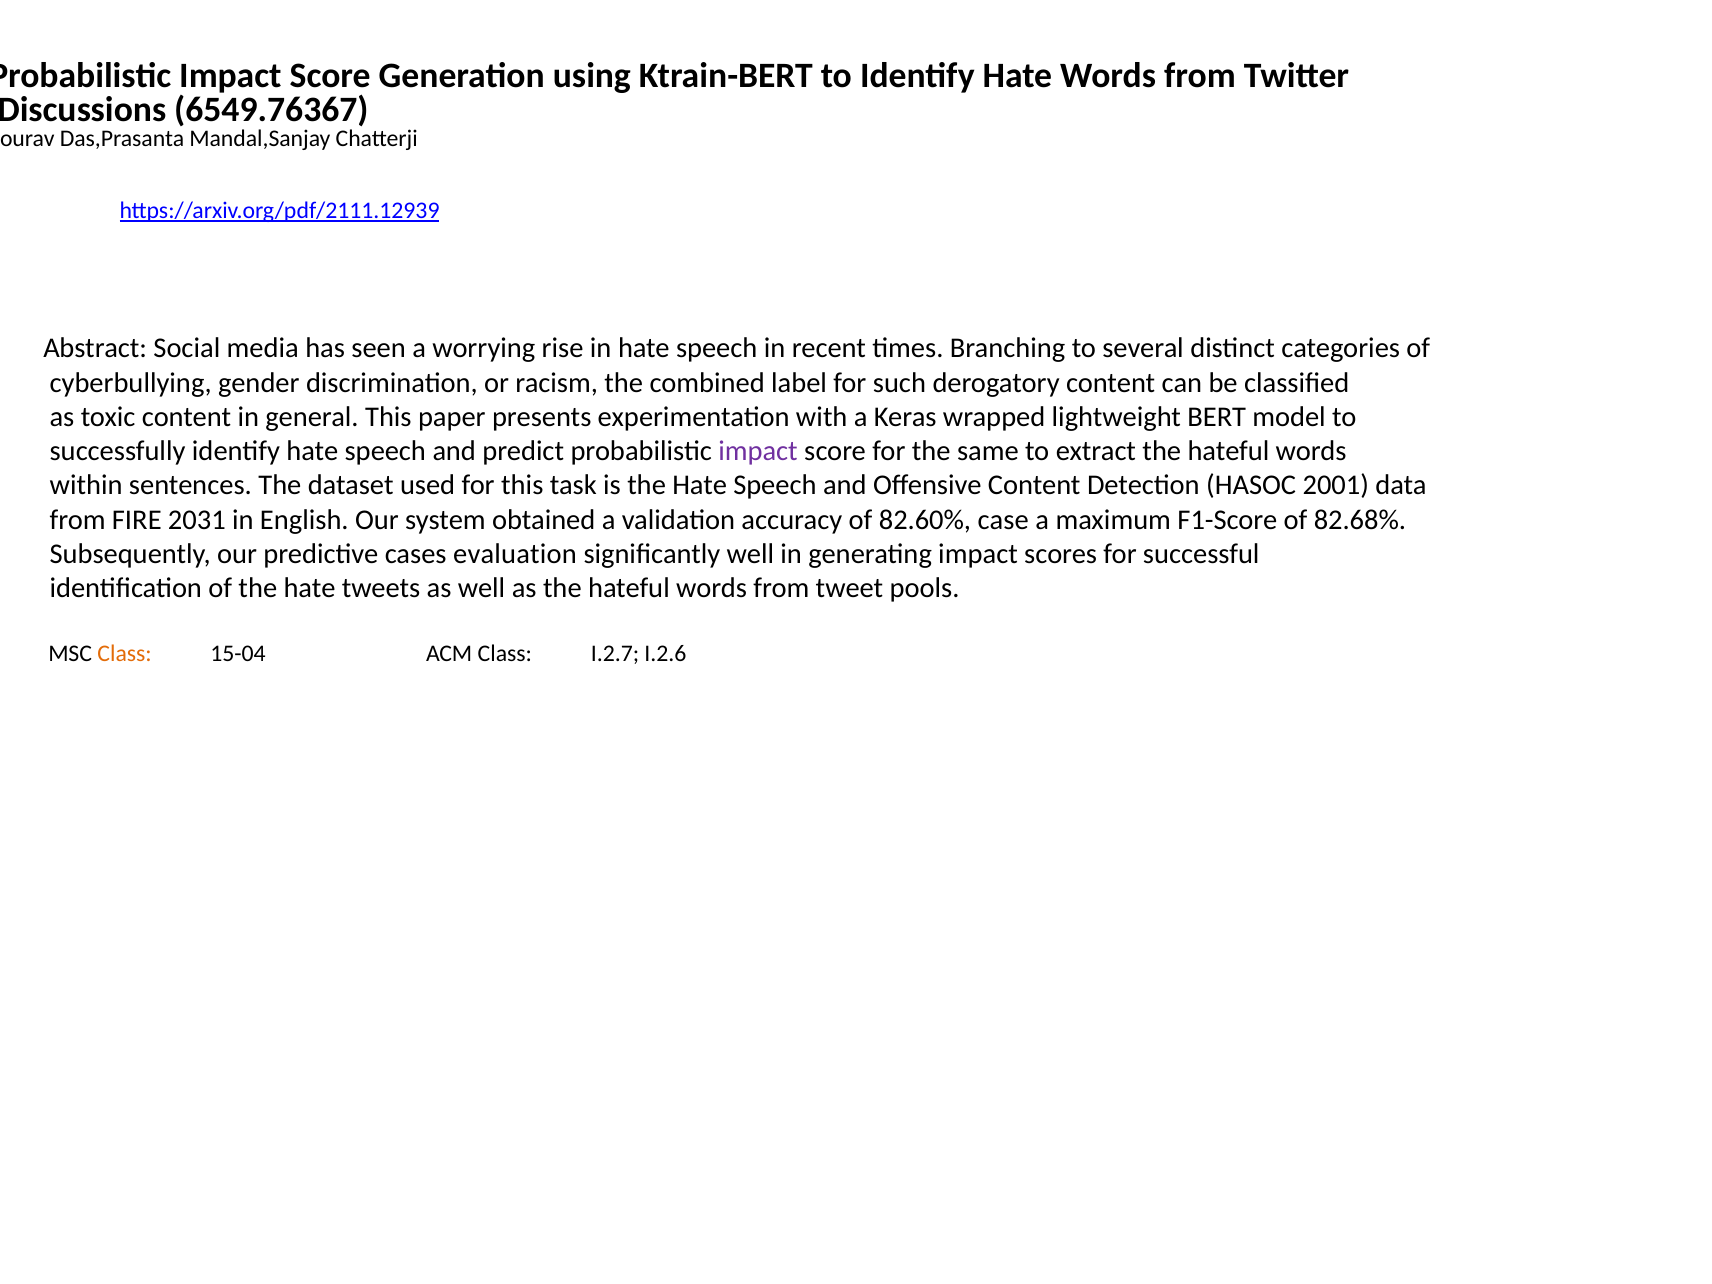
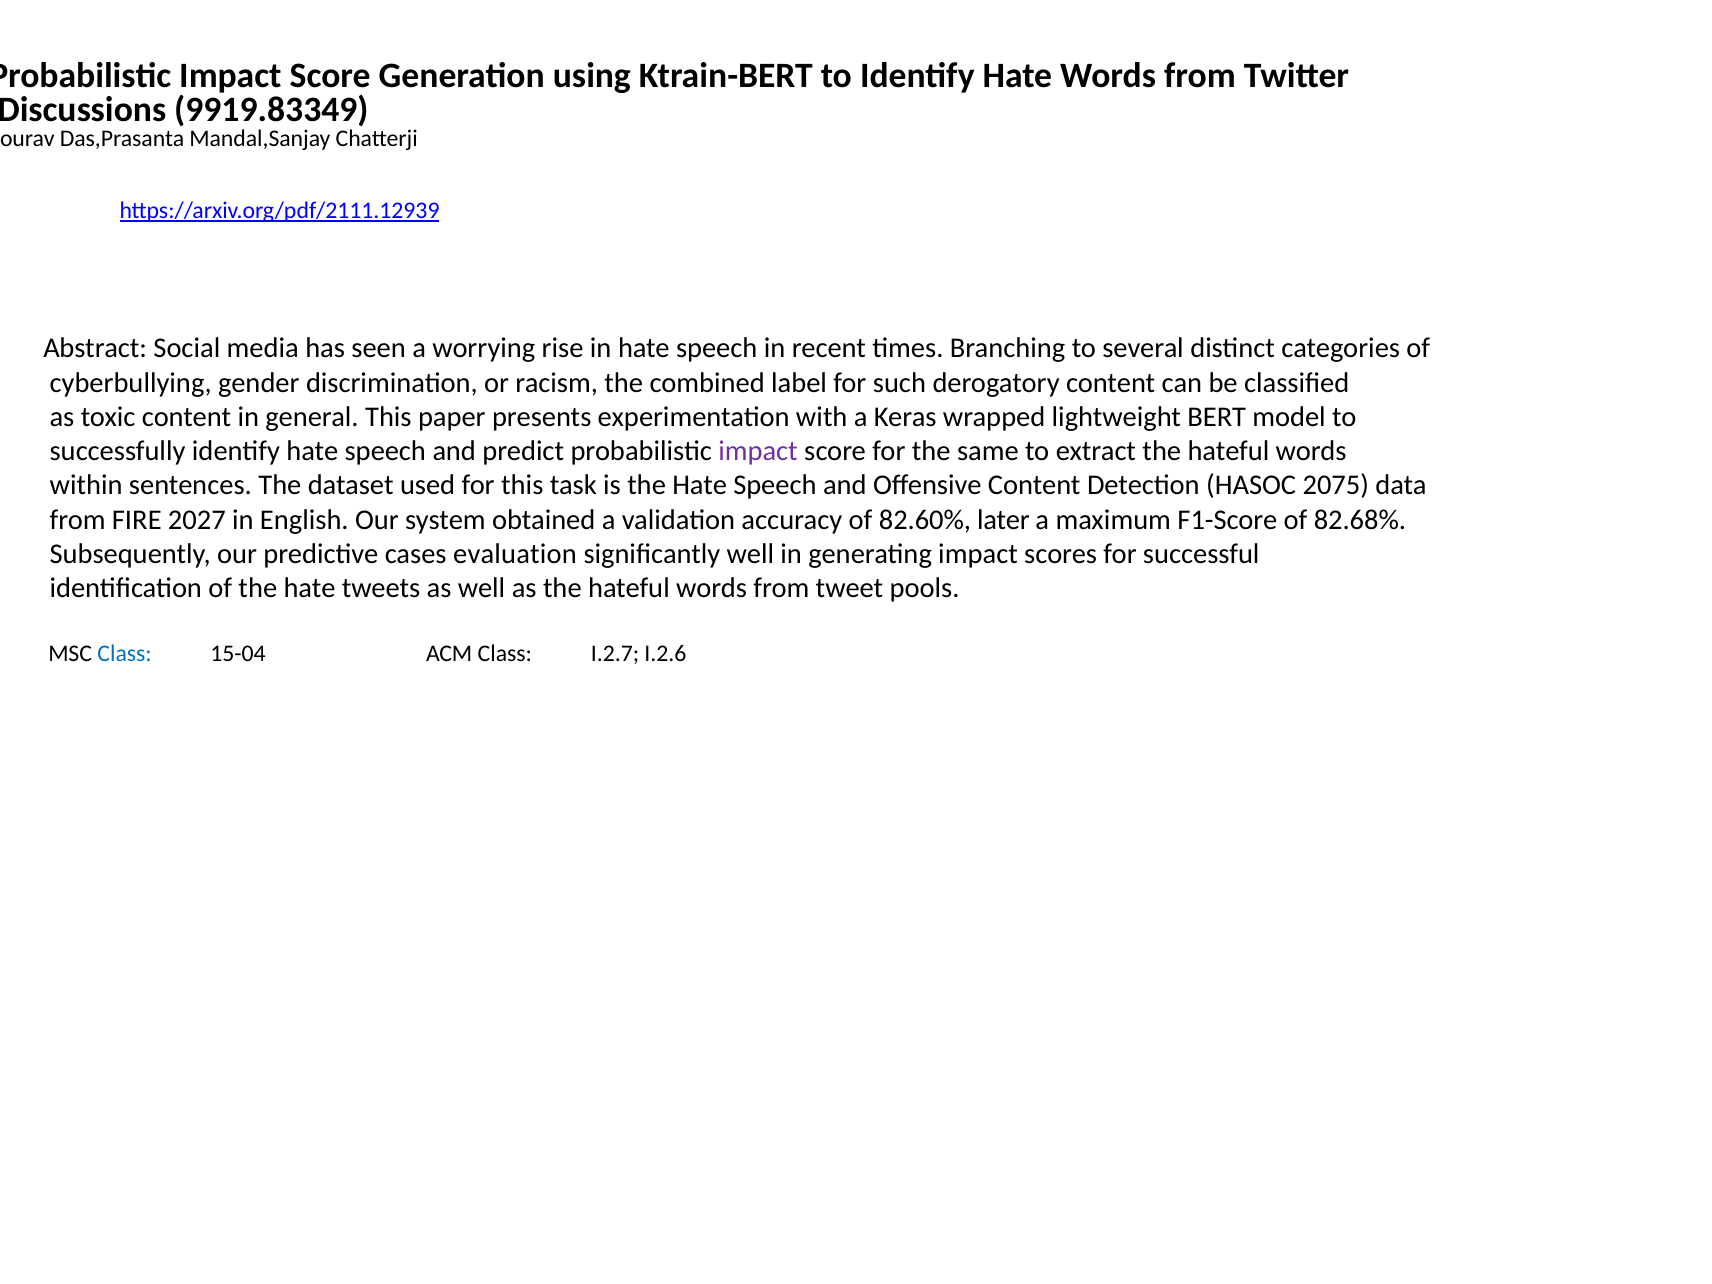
6549.76367: 6549.76367 -> 9919.83349
2001: 2001 -> 2075
2031: 2031 -> 2027
case: case -> later
Class at (125, 653) colour: orange -> blue
